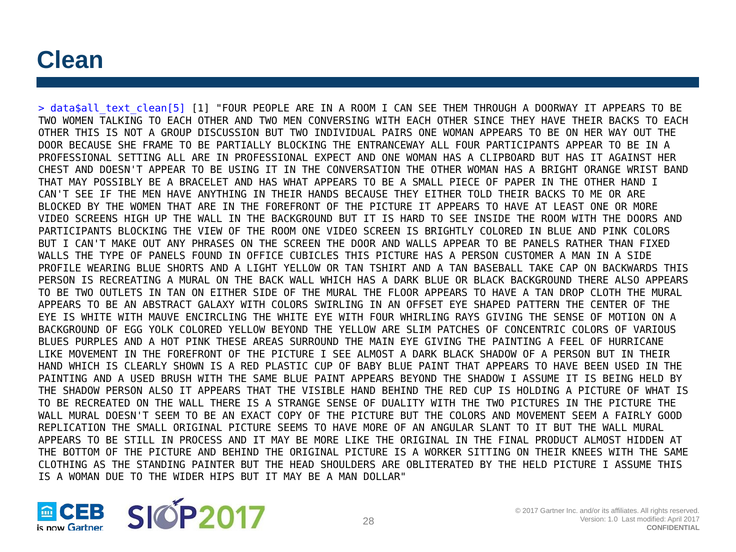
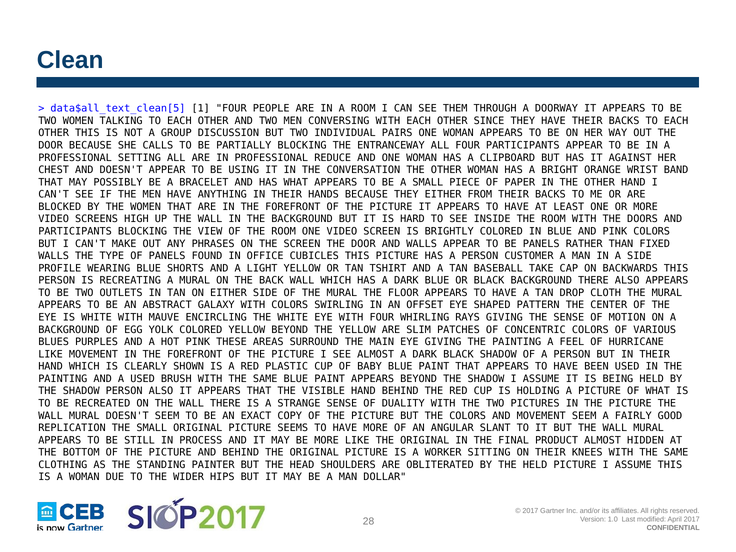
FRAME: FRAME -> CALLS
EXPECT: EXPECT -> REDUCE
TOLD: TOLD -> FROM
